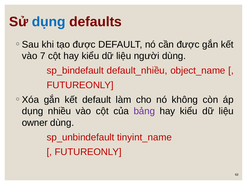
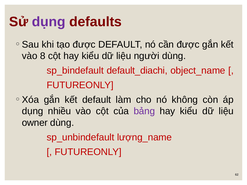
dụng at (49, 22) colour: blue -> purple
7: 7 -> 8
default_nhiều: default_nhiều -> default_diachi
tinyint_name: tinyint_name -> lượng_name
